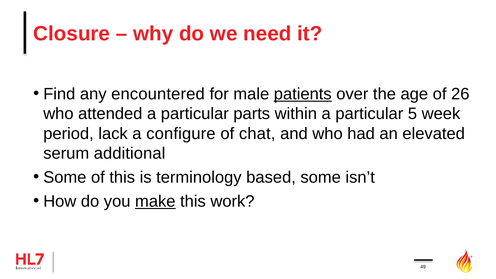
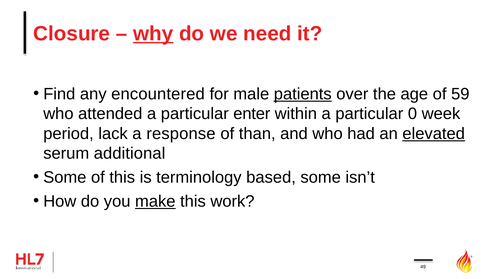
why underline: none -> present
26: 26 -> 59
parts: parts -> enter
5: 5 -> 0
configure: configure -> response
chat: chat -> than
elevated underline: none -> present
